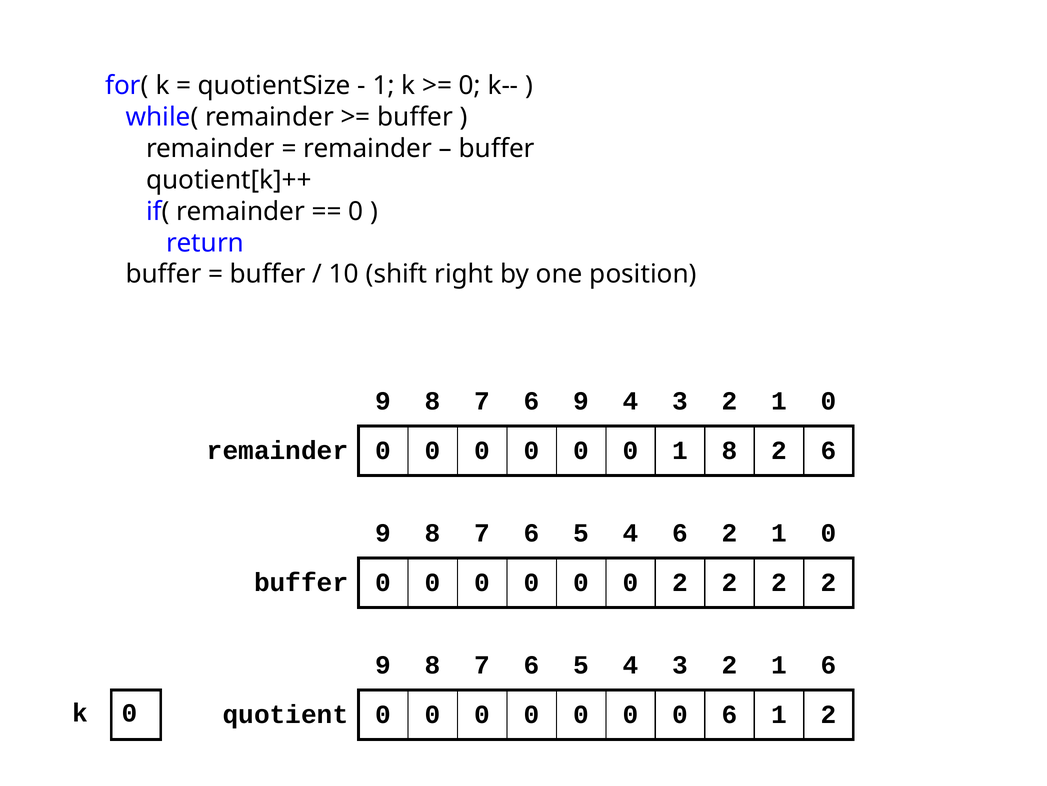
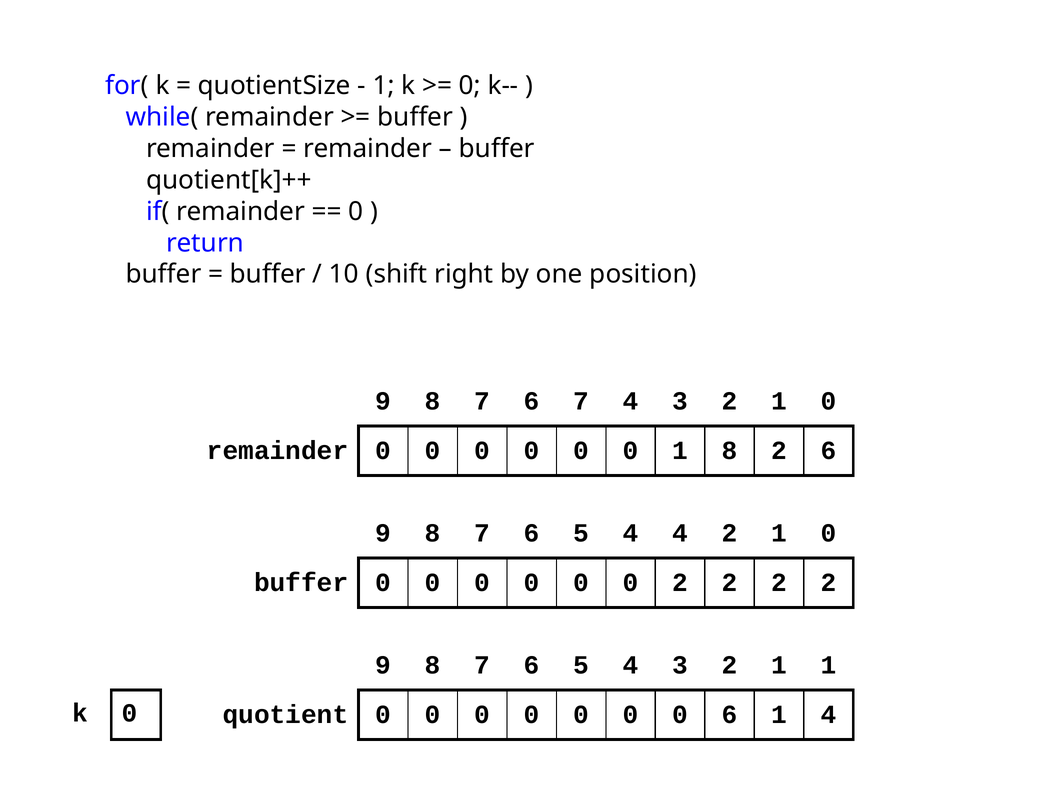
7 6 9: 9 -> 7
4 6: 6 -> 4
1 6: 6 -> 1
1 2: 2 -> 4
